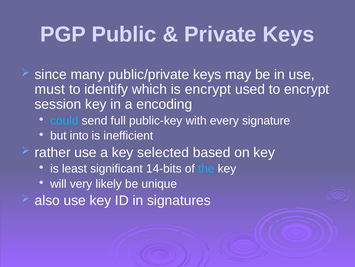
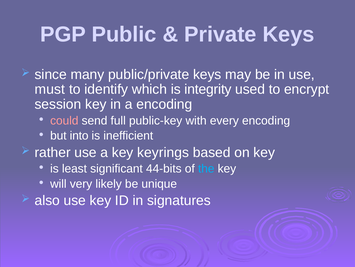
is encrypt: encrypt -> integrity
could colour: light blue -> pink
every signature: signature -> encoding
selected: selected -> keyrings
14-bits: 14-bits -> 44-bits
